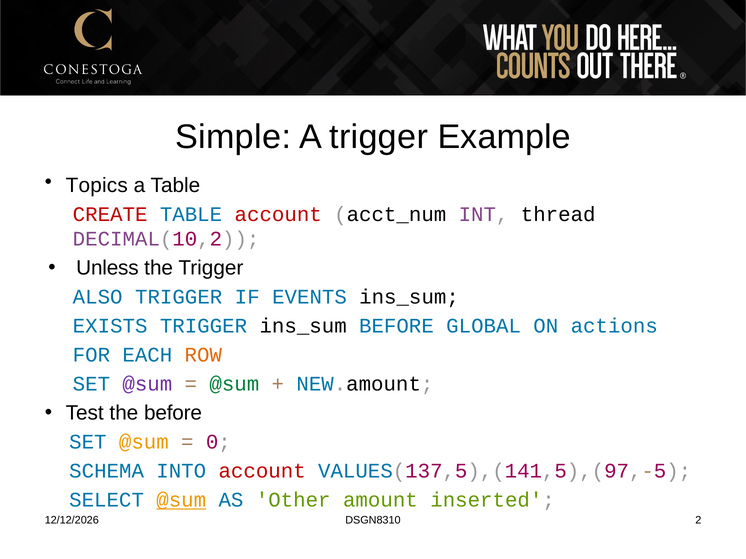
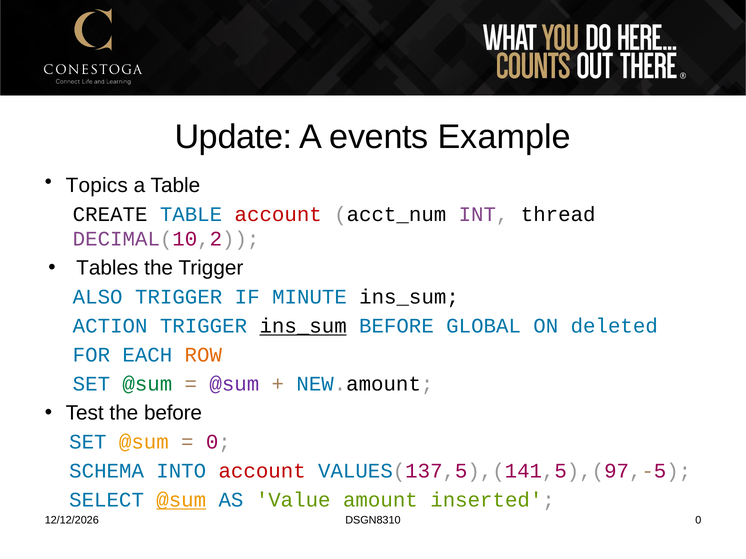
Simple: Simple -> Update
A trigger: trigger -> events
CREATE colour: red -> black
Unless: Unless -> Tables
EVENTS: EVENTS -> MINUTE
EXISTS: EXISTS -> ACTION
ins_sum at (303, 326) underline: none -> present
actions: actions -> deleted
@sum at (147, 384) colour: purple -> green
@sum at (234, 384) colour: green -> purple
Other: Other -> Value
DSGN8310 2: 2 -> 0
